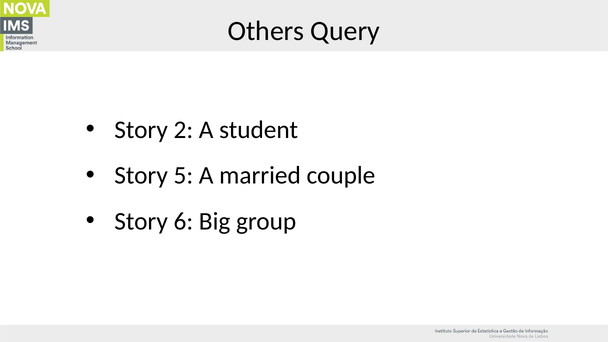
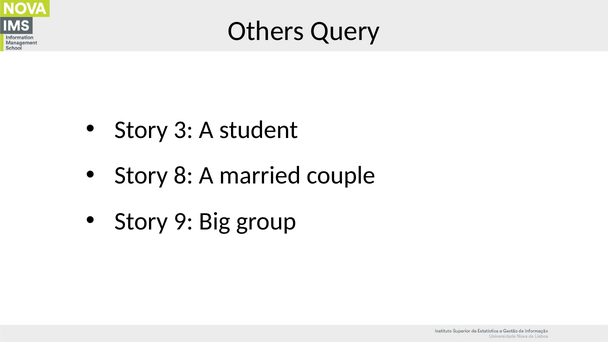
2: 2 -> 3
5: 5 -> 8
6: 6 -> 9
